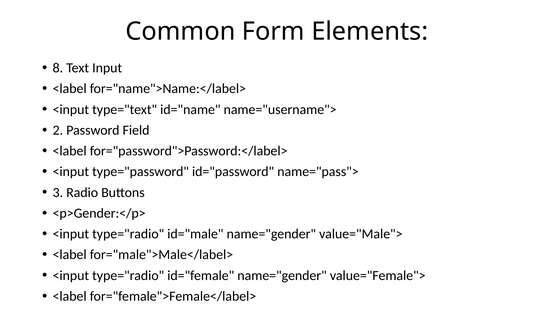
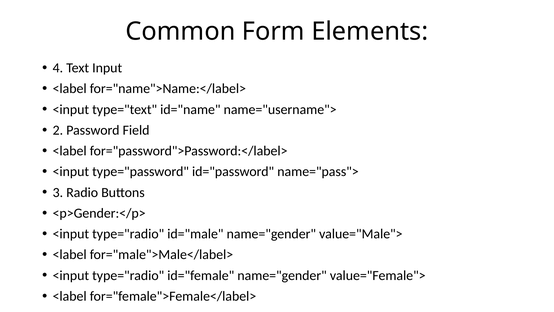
8: 8 -> 4
